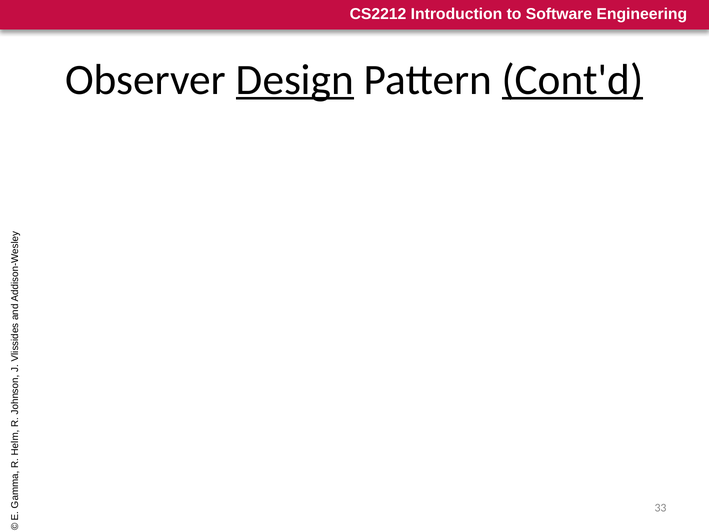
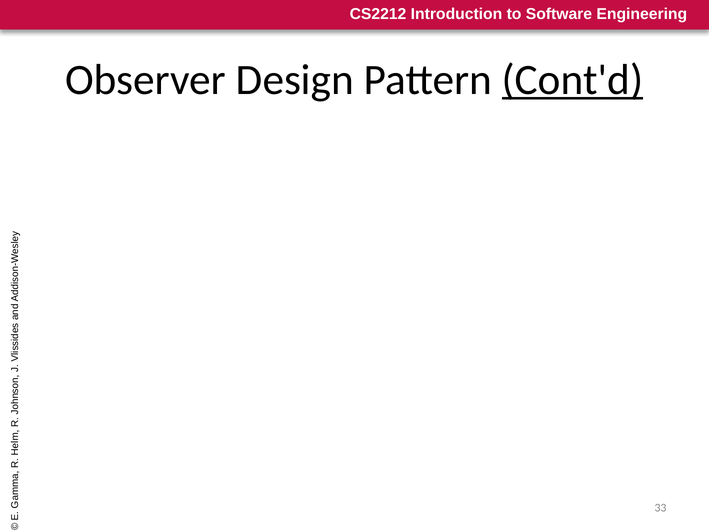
Design at (295, 80) underline: present -> none
